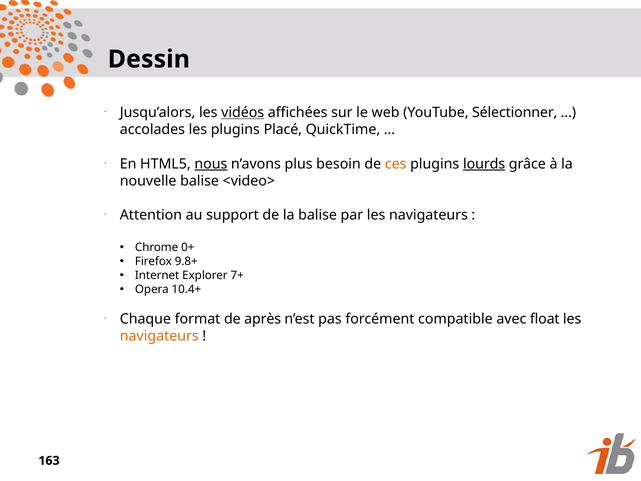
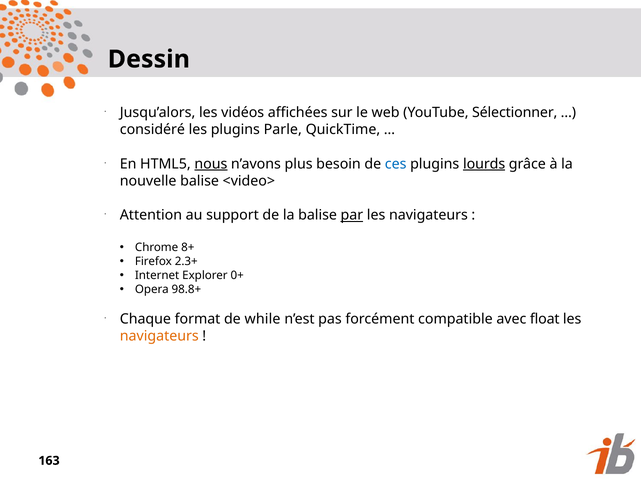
vidéos underline: present -> none
accolades: accolades -> considéré
Placé: Placé -> Parle
ces colour: orange -> blue
par underline: none -> present
0+: 0+ -> 8+
9.8+: 9.8+ -> 2.3+
7+: 7+ -> 0+
10.4+: 10.4+ -> 98.8+
après: après -> while
